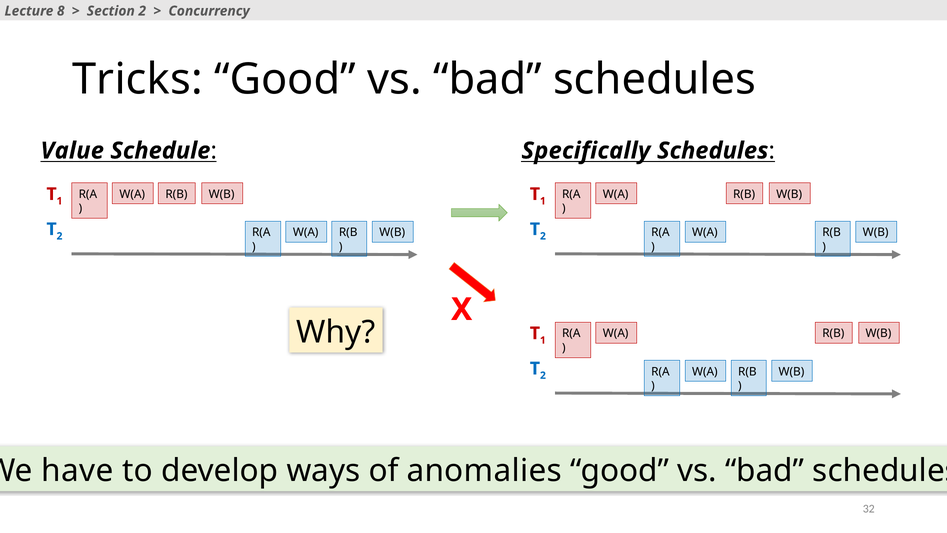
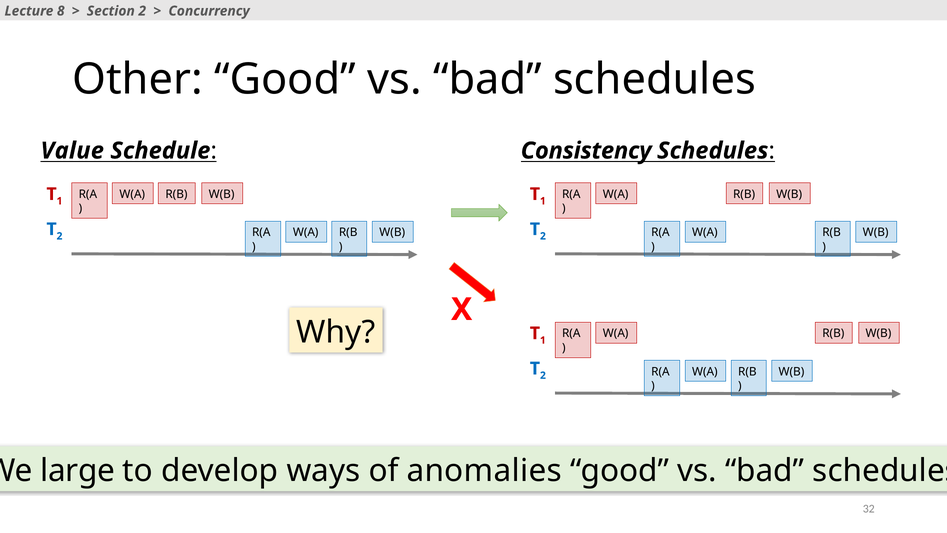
Tricks: Tricks -> Other
Specifically: Specifically -> Consistency
have: have -> large
